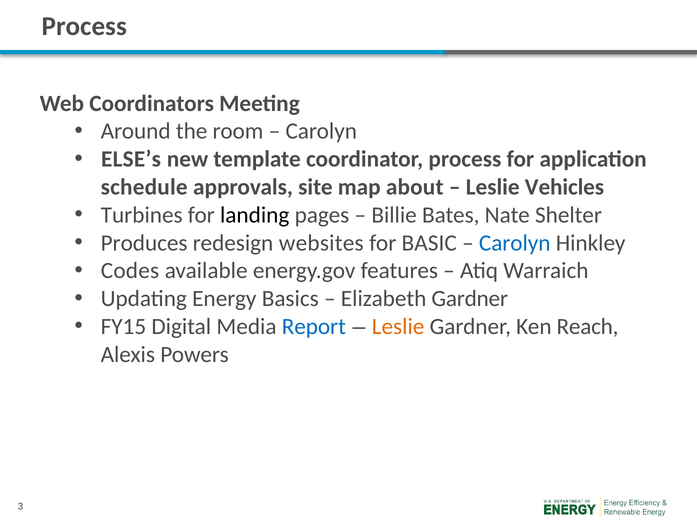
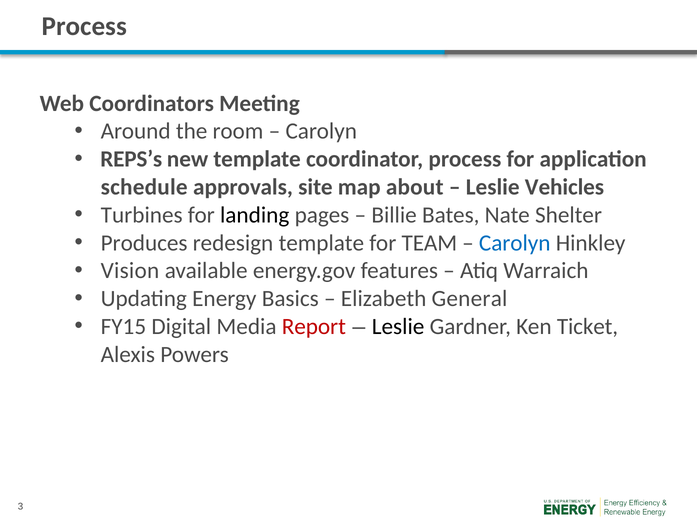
ELSE’s: ELSE’s -> REPS’s
redesign websites: websites -> template
BASIC: BASIC -> TEAM
Codes: Codes -> Vision
Elizabeth Gardner: Gardner -> General
Report colour: blue -> red
Leslie at (398, 326) colour: orange -> black
Reach: Reach -> Ticket
